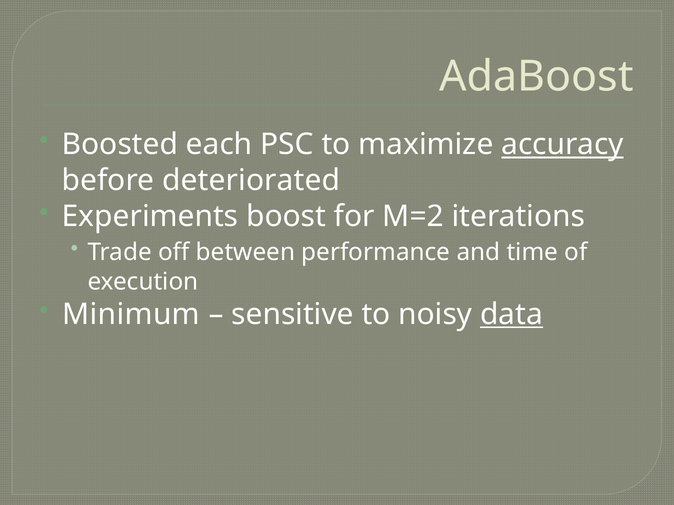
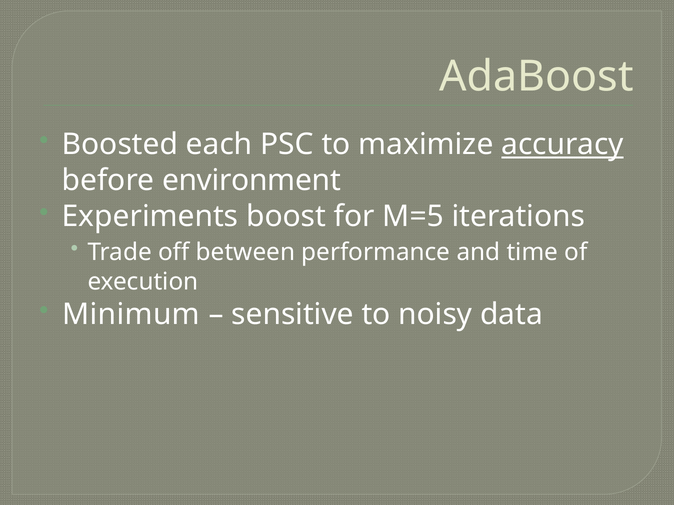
deteriorated: deteriorated -> environment
M=2: M=2 -> M=5
data underline: present -> none
